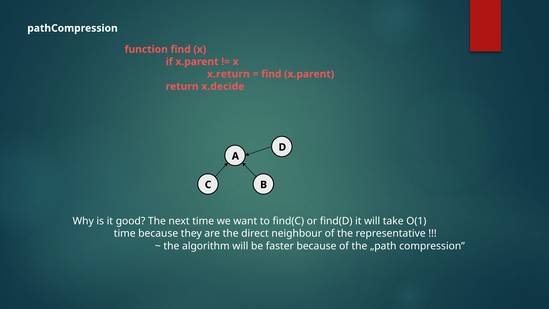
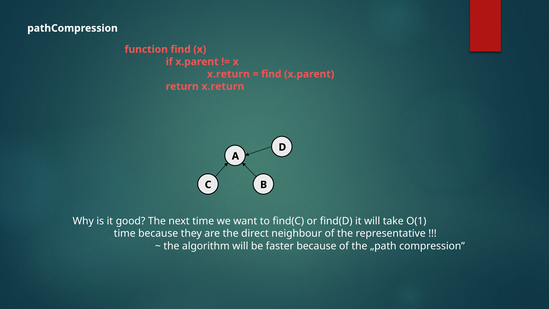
return x.decide: x.decide -> x.return
